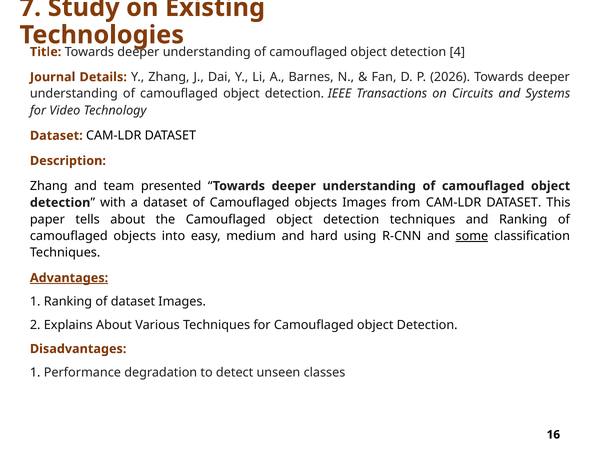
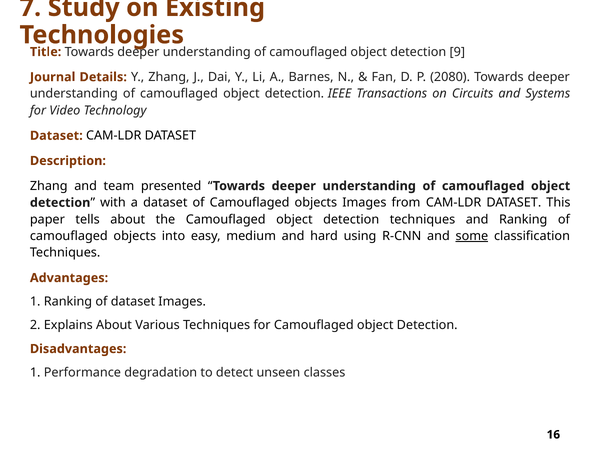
4: 4 -> 9
2026: 2026 -> 2080
Advantages underline: present -> none
